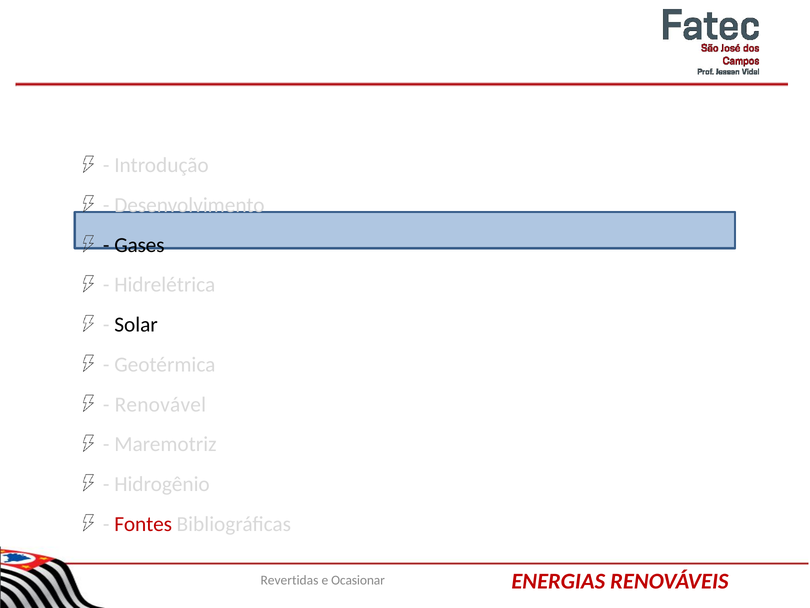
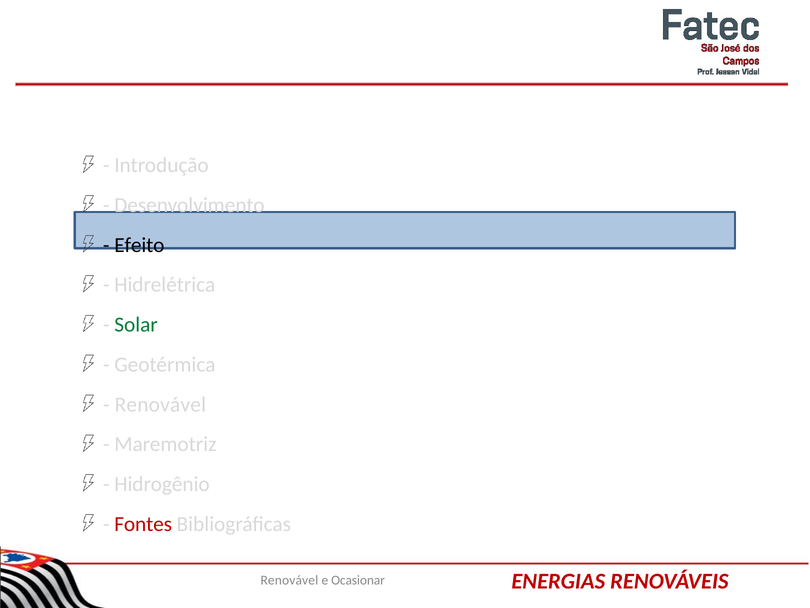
Gases: Gases -> Efeito
Solar colour: black -> green
Revertidas at (289, 580): Revertidas -> Renovável
